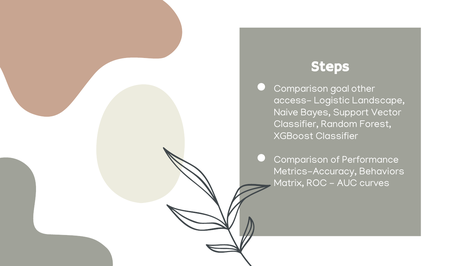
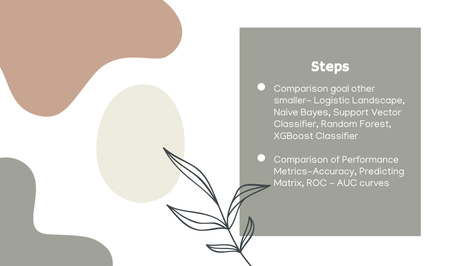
access-: access- -> smaller-
Behaviors: Behaviors -> Predicting
